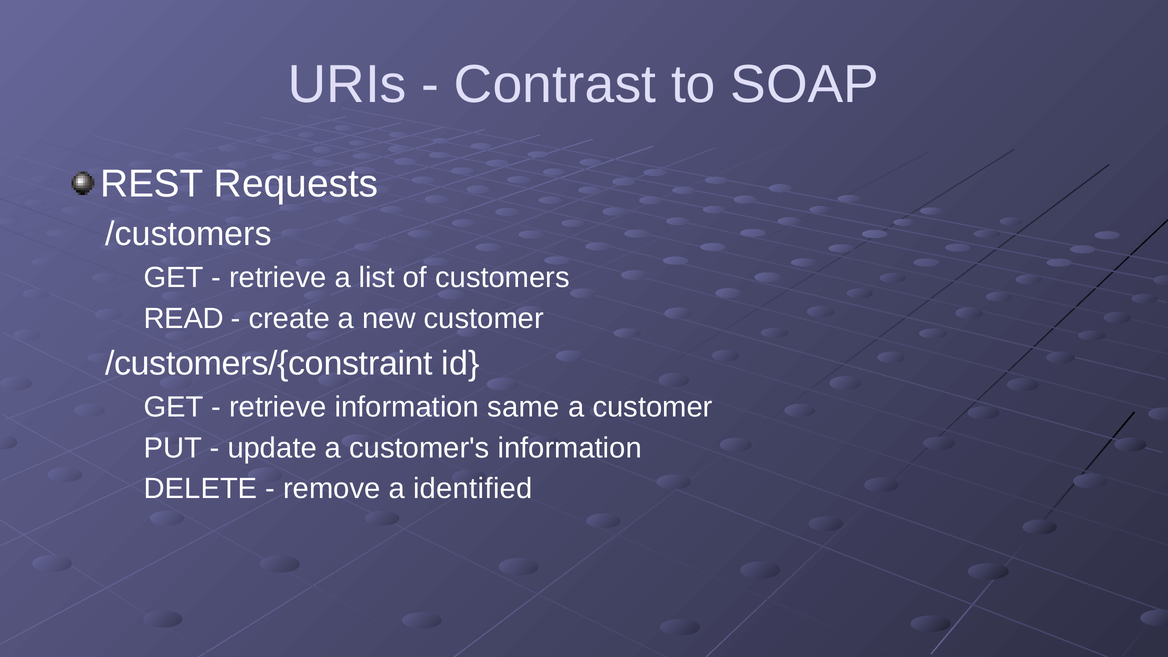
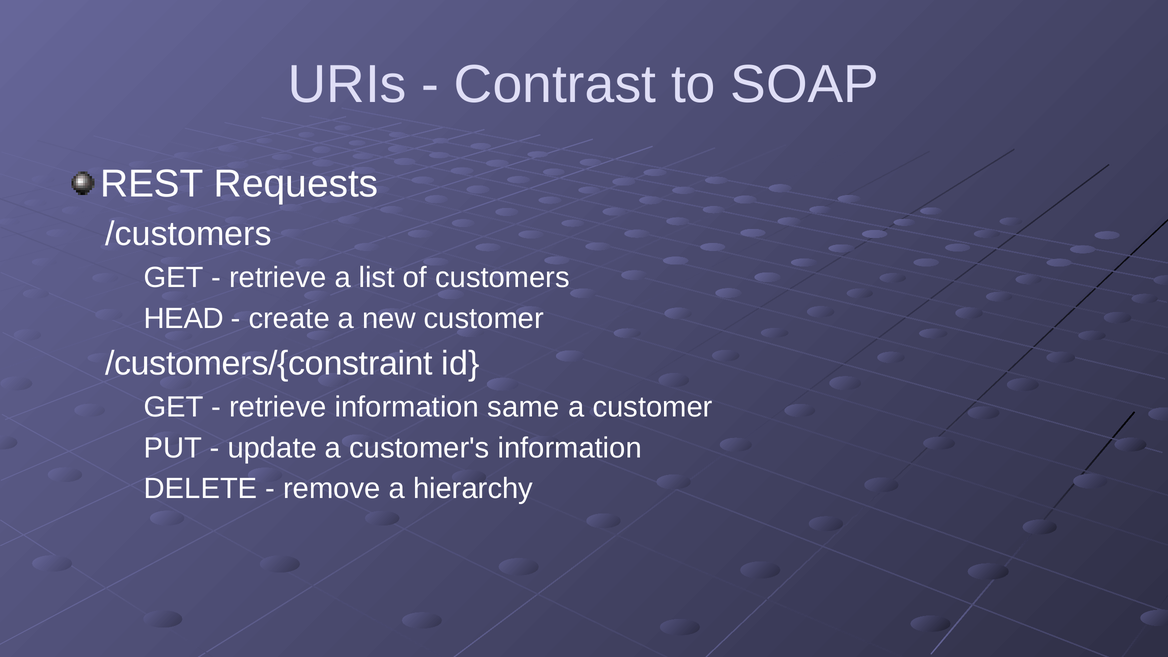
READ: READ -> HEAD
identified: identified -> hierarchy
